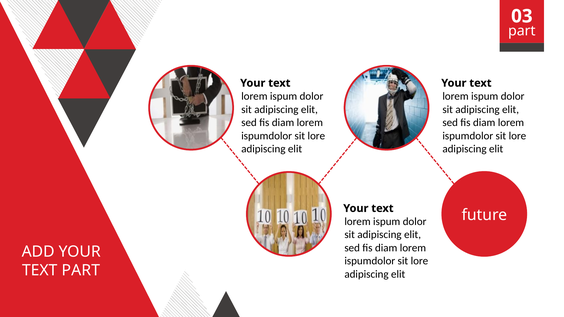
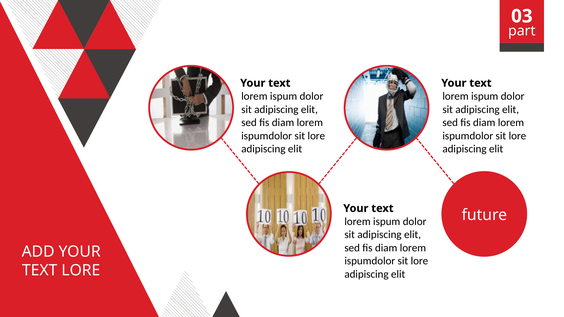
TEXT PART: PART -> LORE
